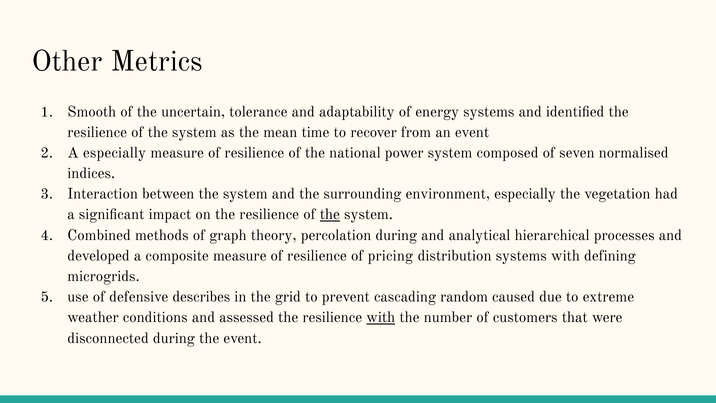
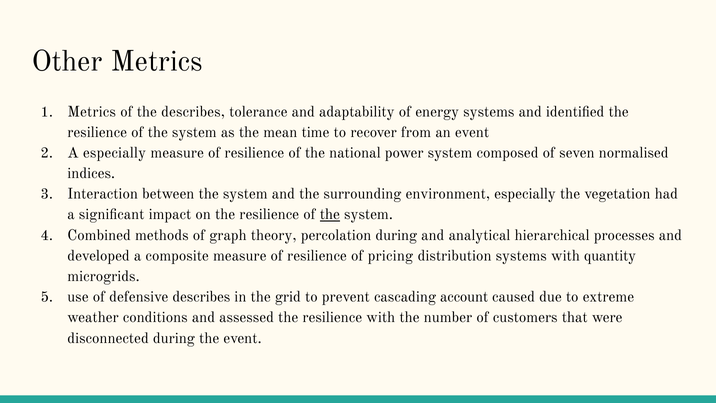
Smooth at (92, 112): Smooth -> Metrics
the uncertain: uncertain -> describes
defining: defining -> quantity
random: random -> account
with at (381, 317) underline: present -> none
